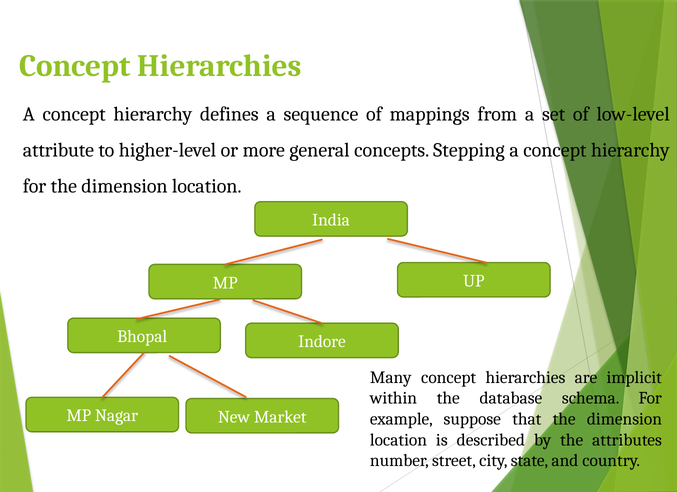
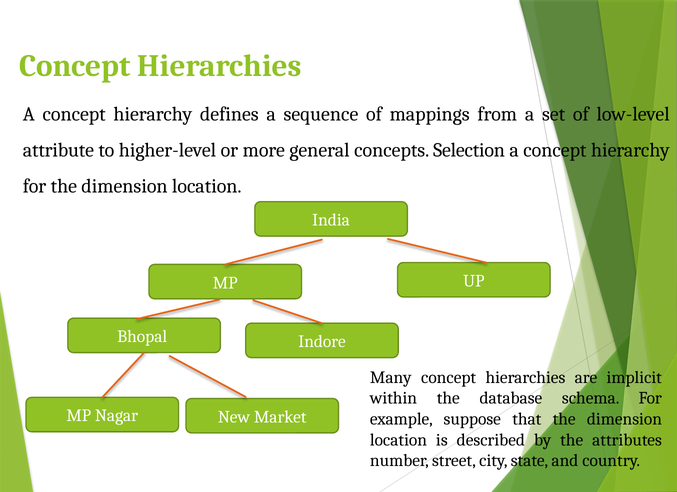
Stepping: Stepping -> Selection
